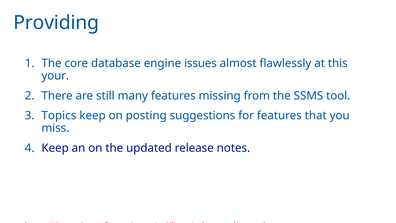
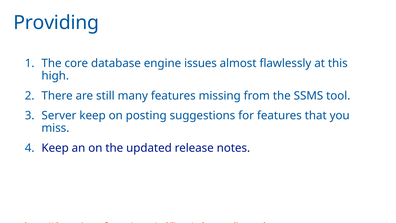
your: your -> high
Topics: Topics -> Server
